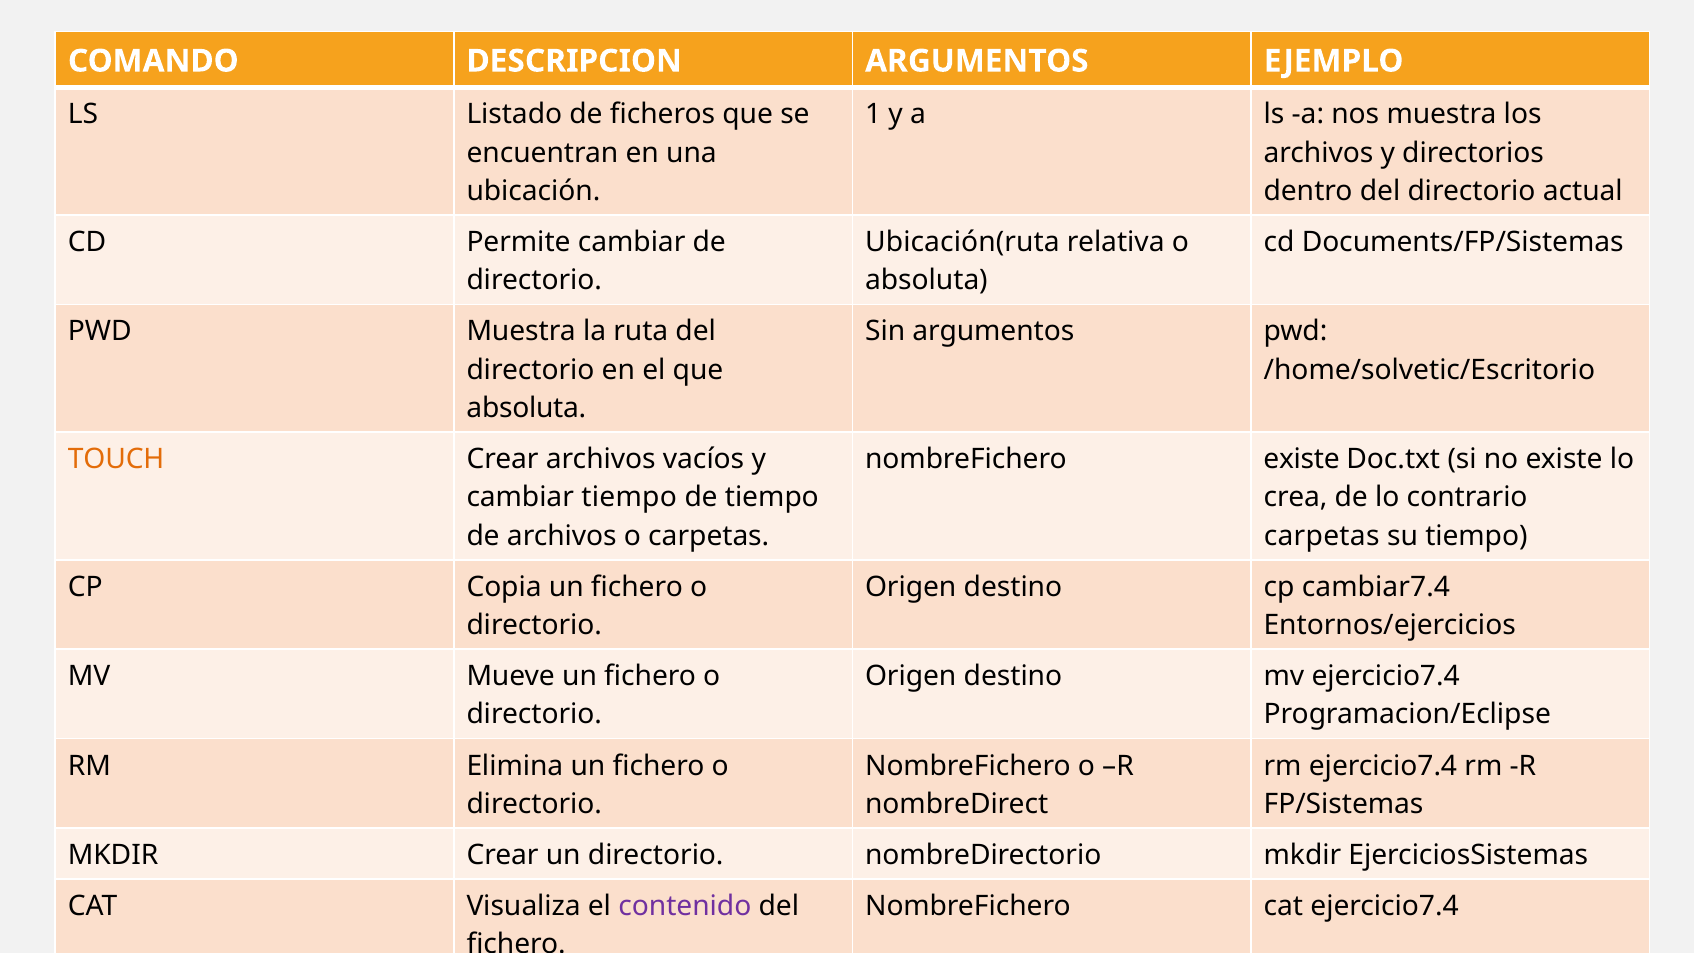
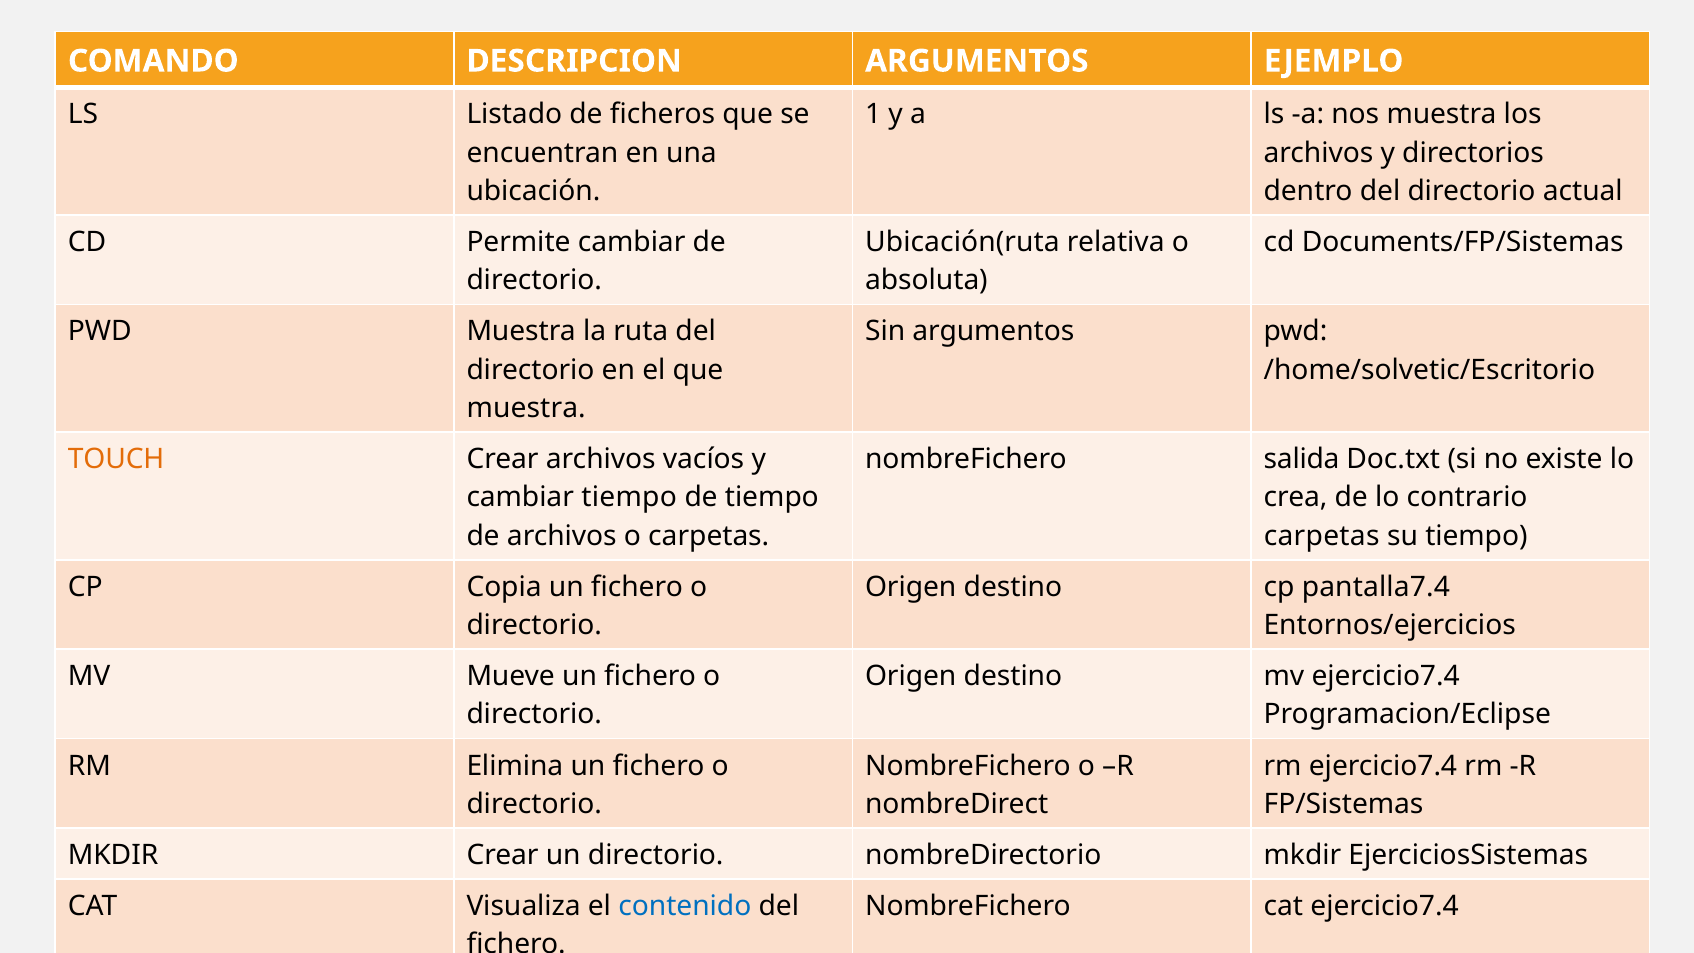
absoluta at (526, 408): absoluta -> muestra
nombreFichero existe: existe -> salida
cambiar7.4: cambiar7.4 -> pantalla7.4
contenido colour: purple -> blue
